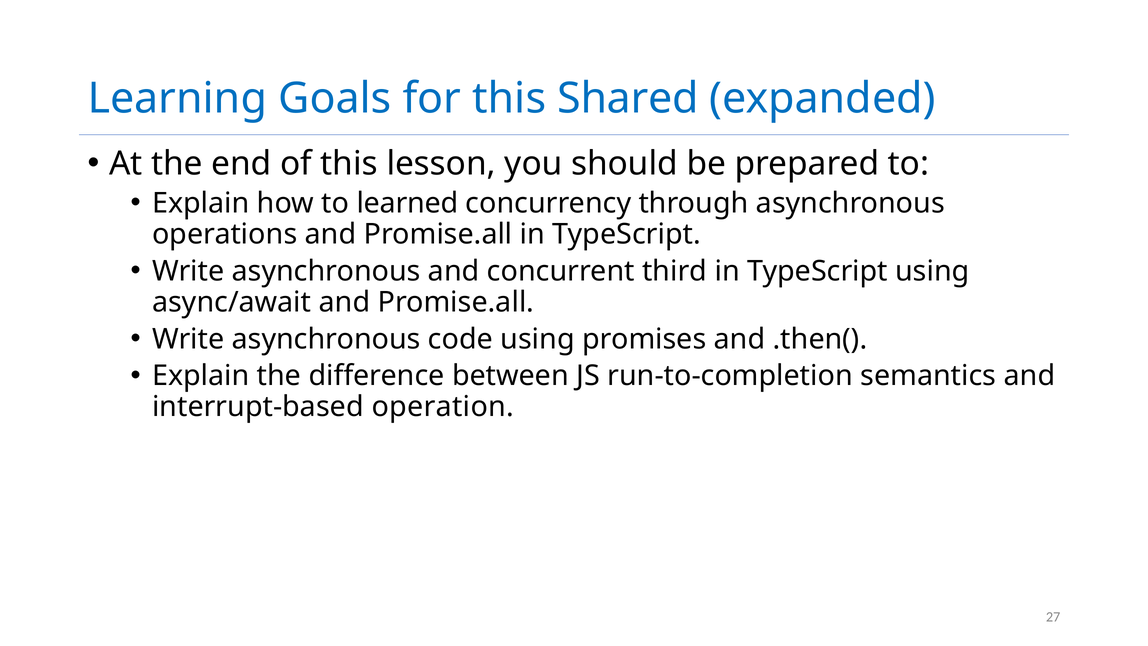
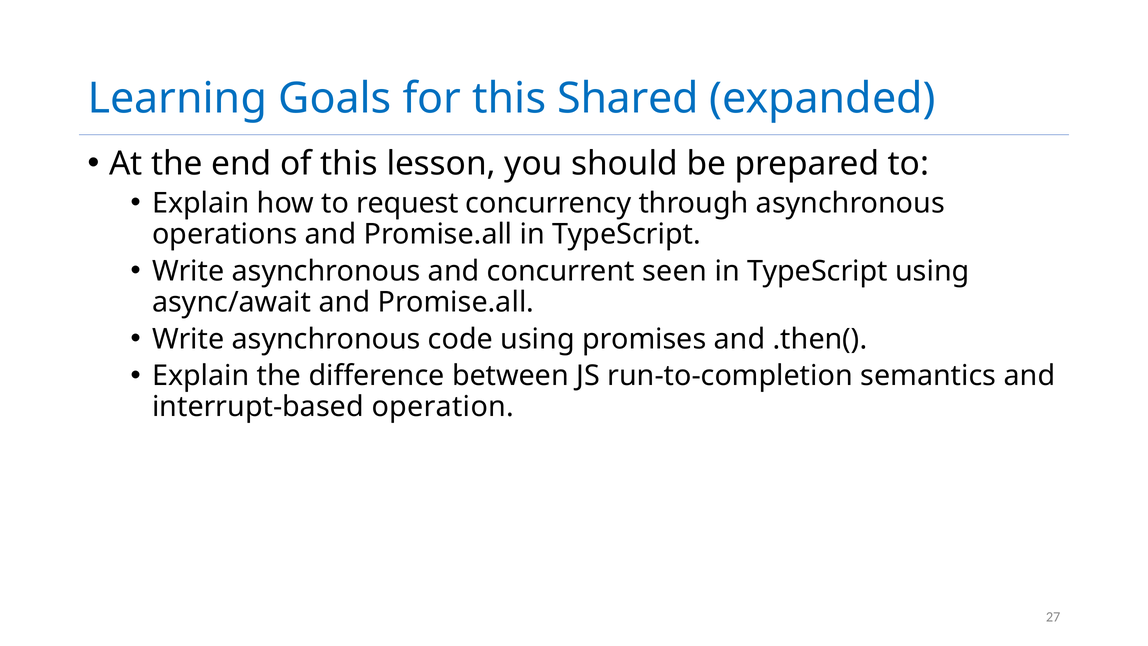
learned: learned -> request
third: third -> seen
